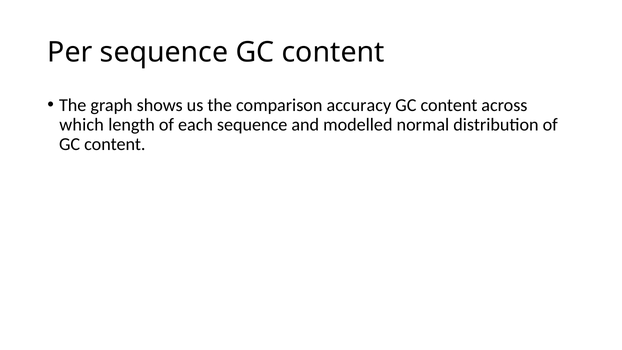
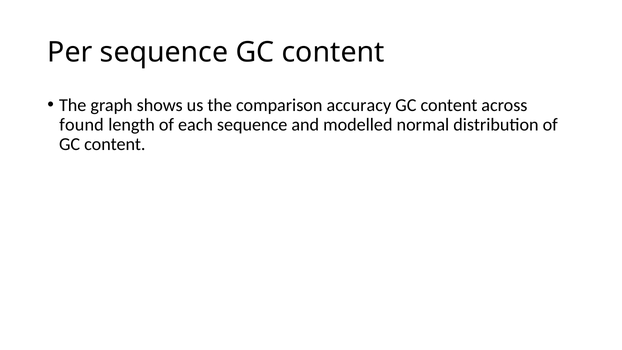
which: which -> found
